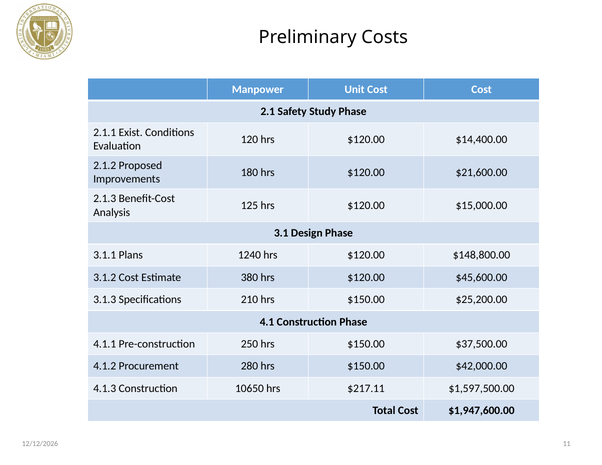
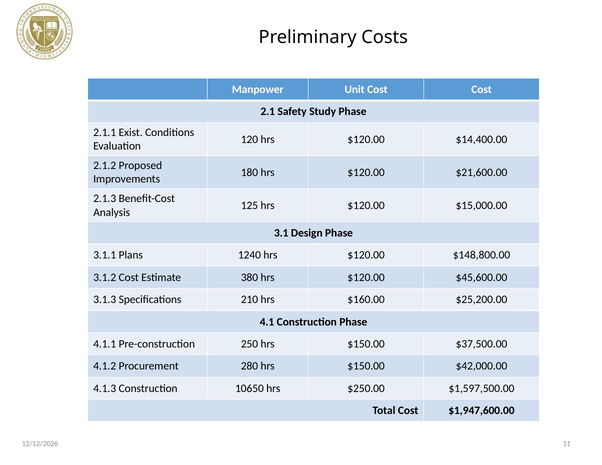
210 hrs $150.00: $150.00 -> $160.00
$217.11: $217.11 -> $250.00
